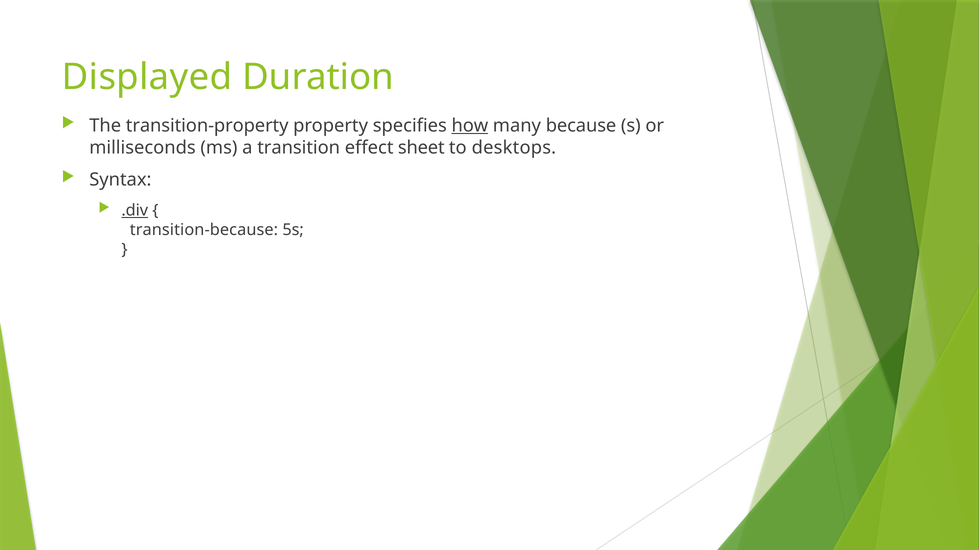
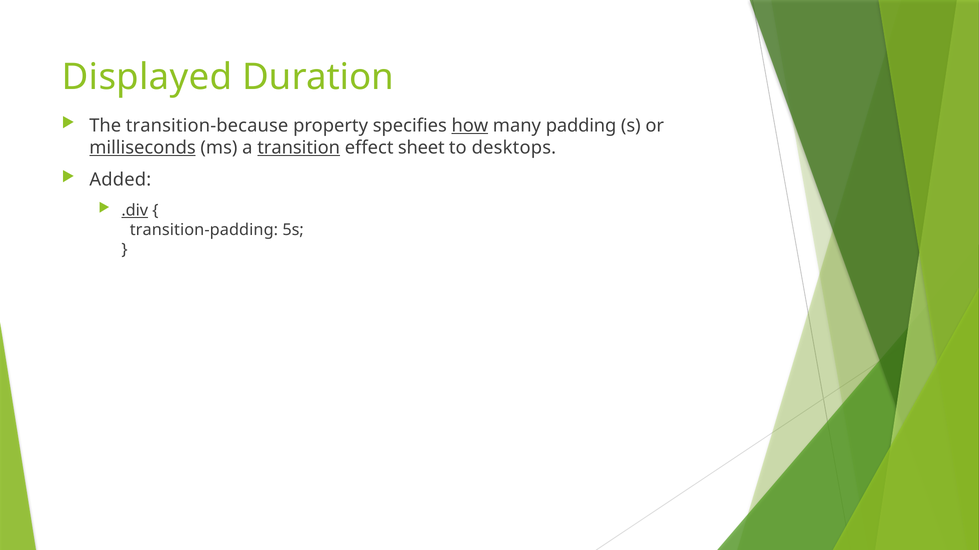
transition-property: transition-property -> transition-because
because: because -> padding
milliseconds underline: none -> present
transition underline: none -> present
Syntax: Syntax -> Added
transition-because: transition-because -> transition-padding
